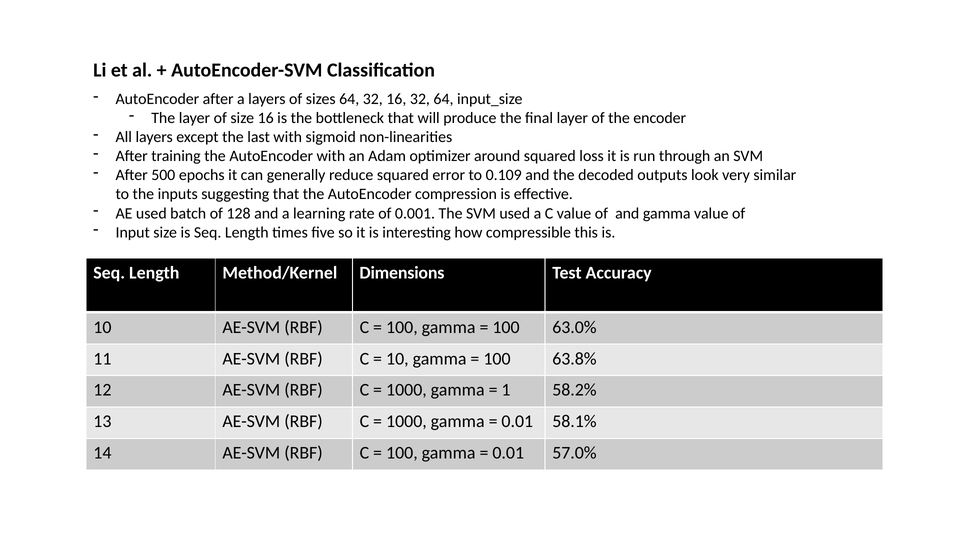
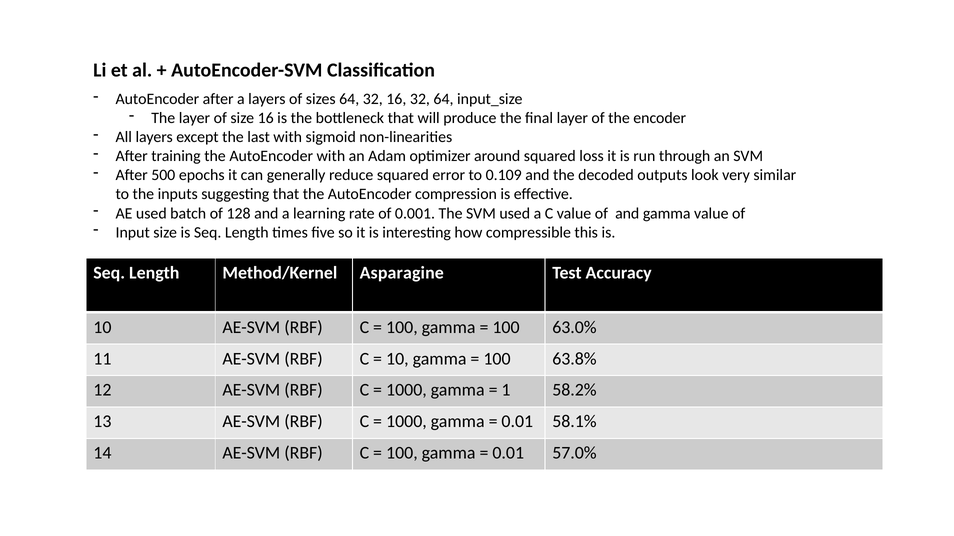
Dimensions: Dimensions -> Asparagine
